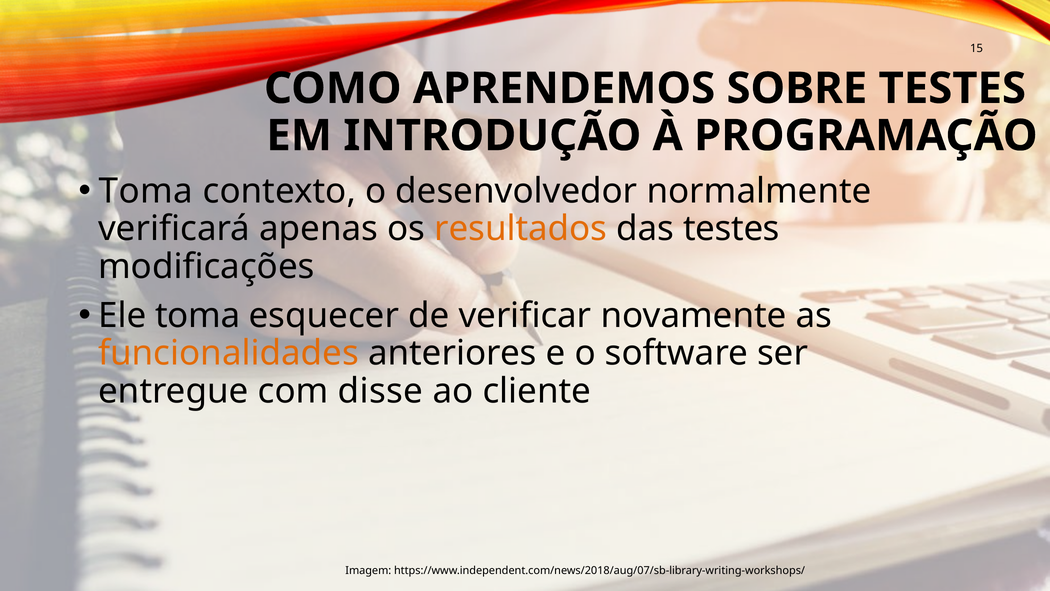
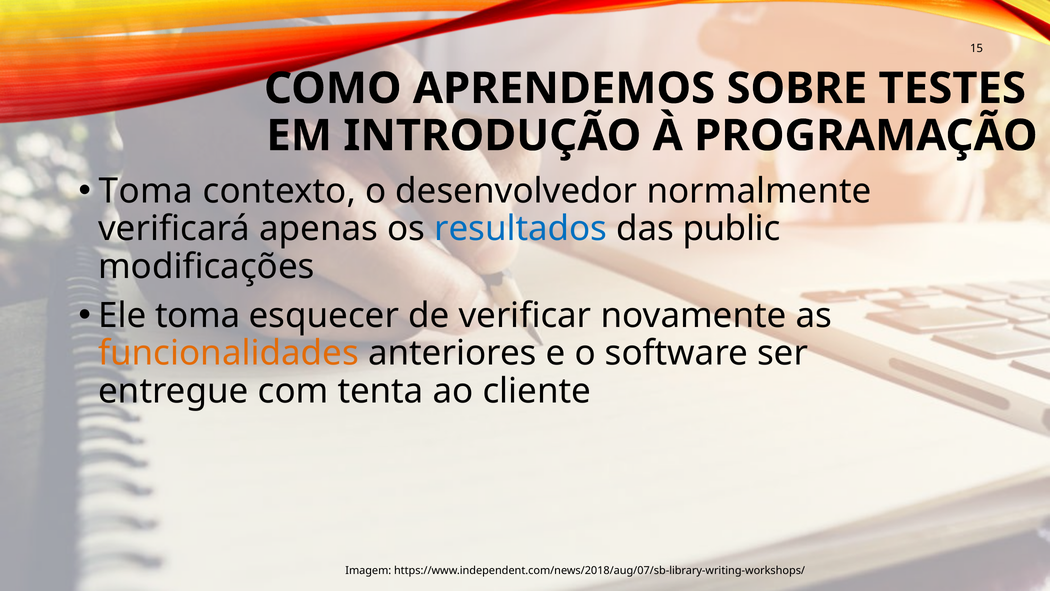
resultados colour: orange -> blue
das testes: testes -> public
disse: disse -> tenta
